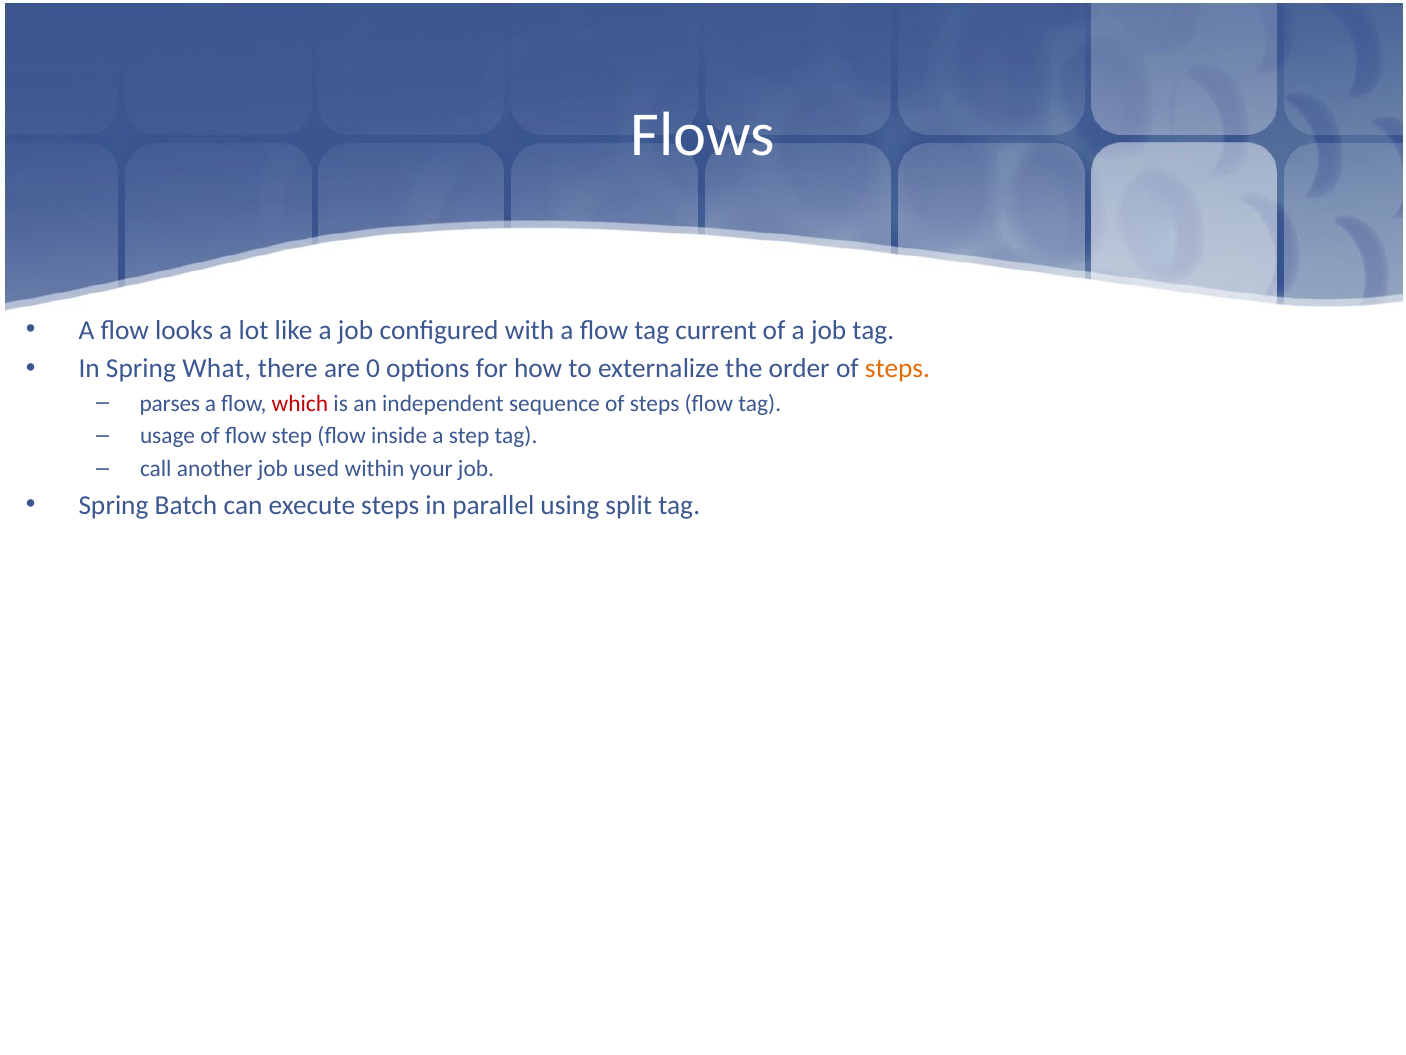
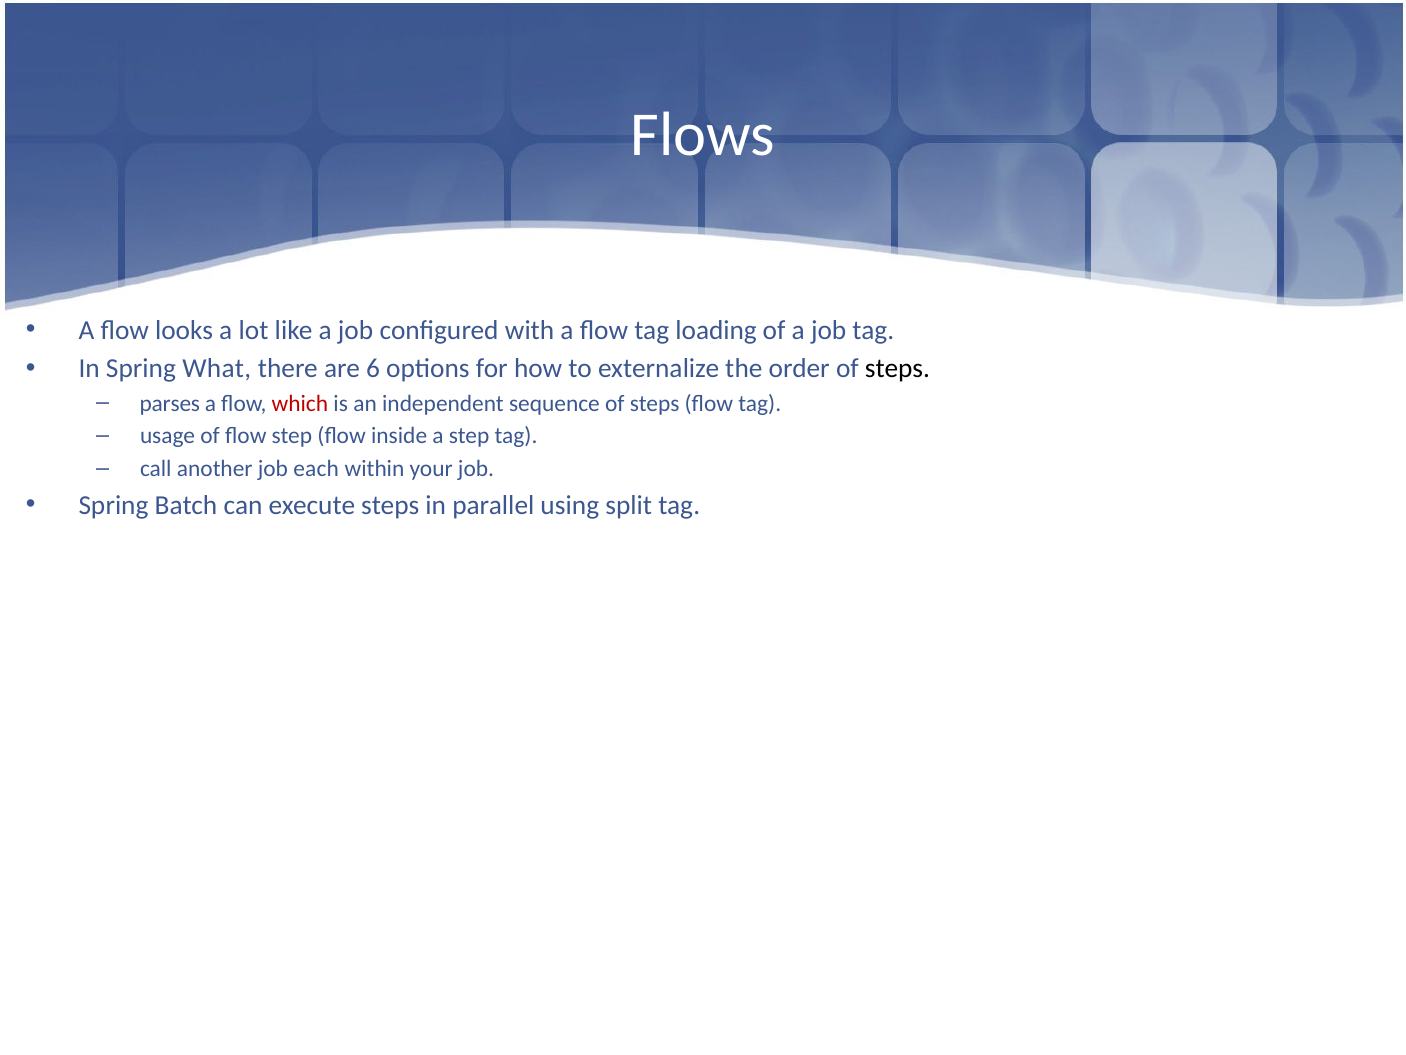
current: current -> loading
0: 0 -> 6
steps at (897, 368) colour: orange -> black
used: used -> each
